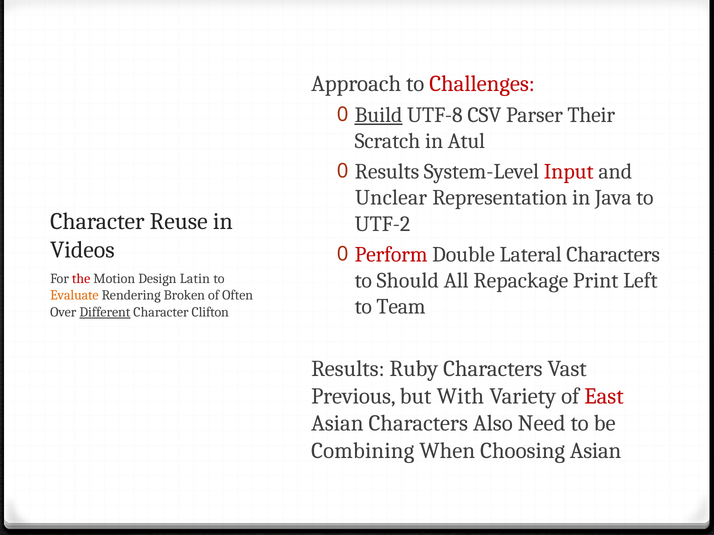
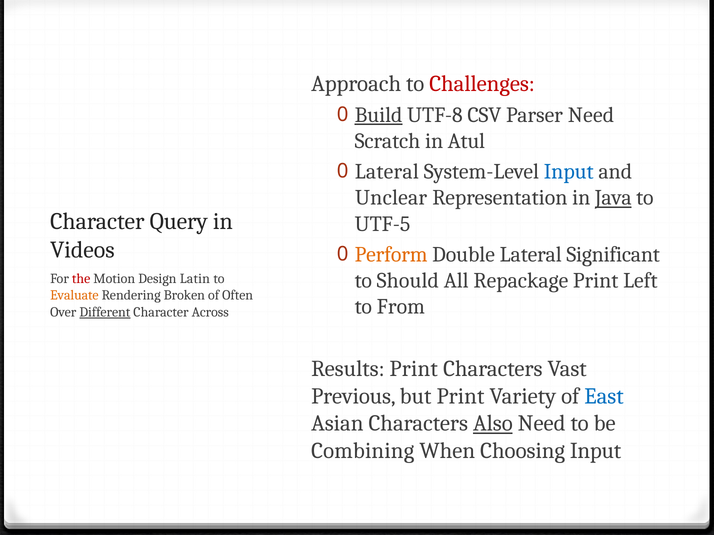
Parser Their: Their -> Need
Results at (387, 172): Results -> Lateral
Input at (569, 172) colour: red -> blue
Java underline: none -> present
Reuse: Reuse -> Query
UTF-2: UTF-2 -> UTF-5
Perform colour: red -> orange
Lateral Characters: Characters -> Significant
Team: Team -> From
Clifton: Clifton -> Across
Results Ruby: Ruby -> Print
but With: With -> Print
East colour: red -> blue
Also underline: none -> present
Choosing Asian: Asian -> Input
